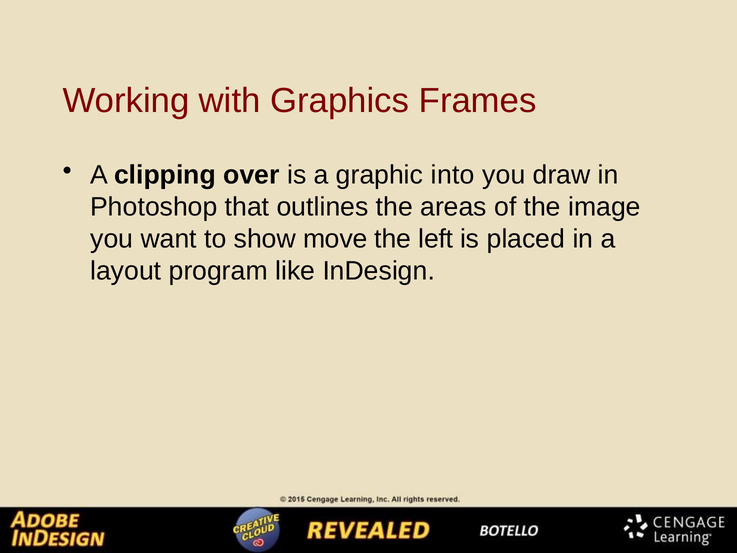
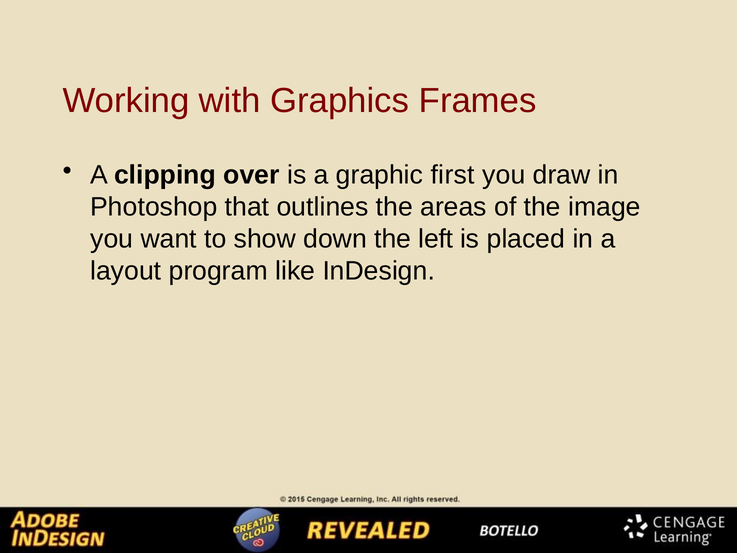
into: into -> first
move: move -> down
